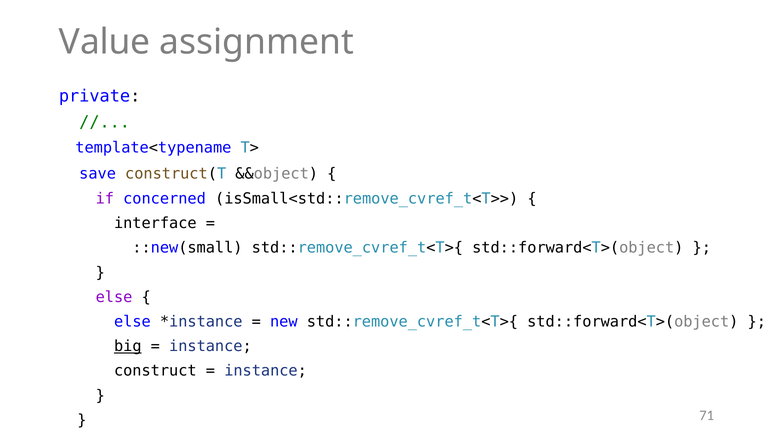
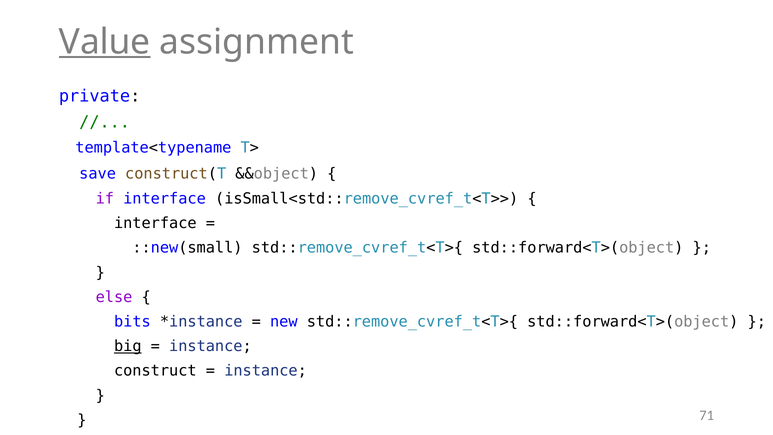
Value underline: none -> present
if concerned: concerned -> interface
else at (132, 322): else -> bits
